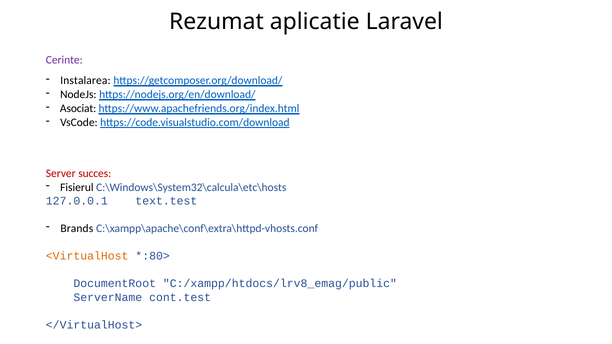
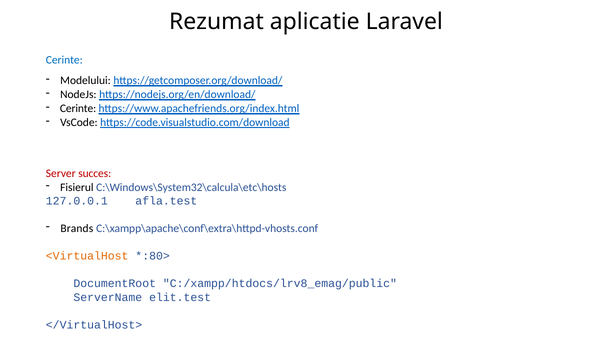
Cerinte at (64, 60) colour: purple -> blue
Instalarea: Instalarea -> Modelului
Asociat at (78, 109): Asociat -> Cerinte
text.test: text.test -> afla.test
cont.test: cont.test -> elit.test
